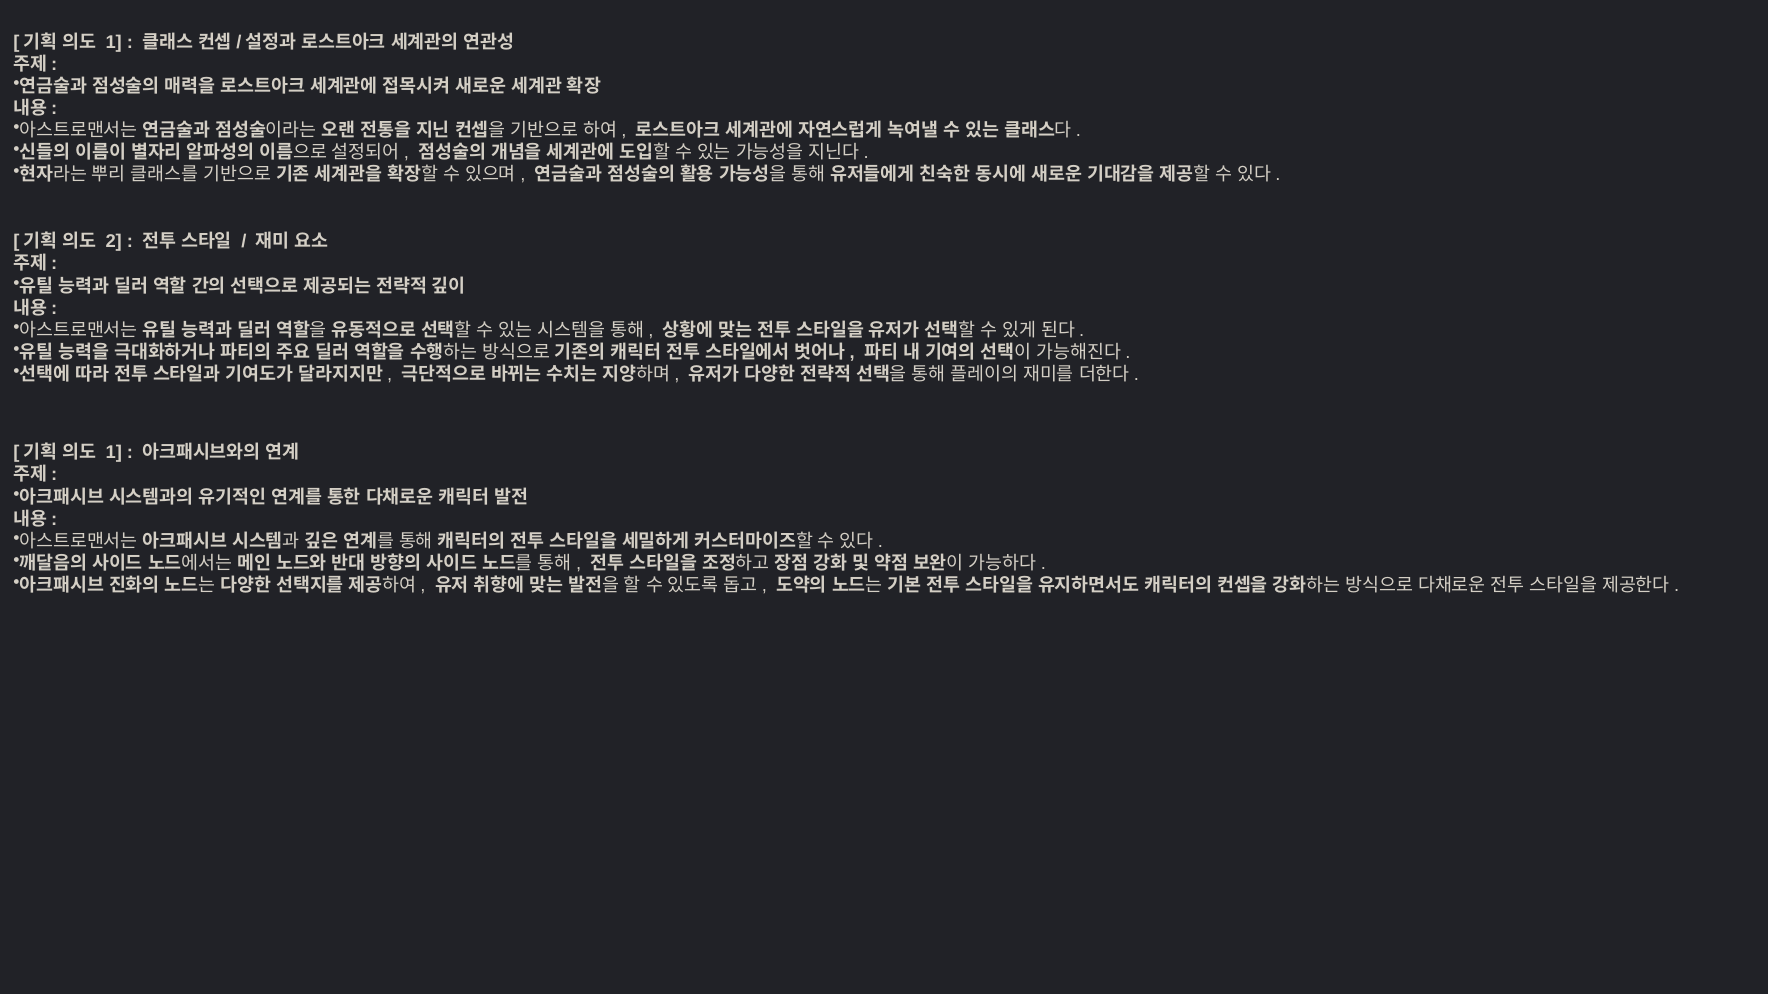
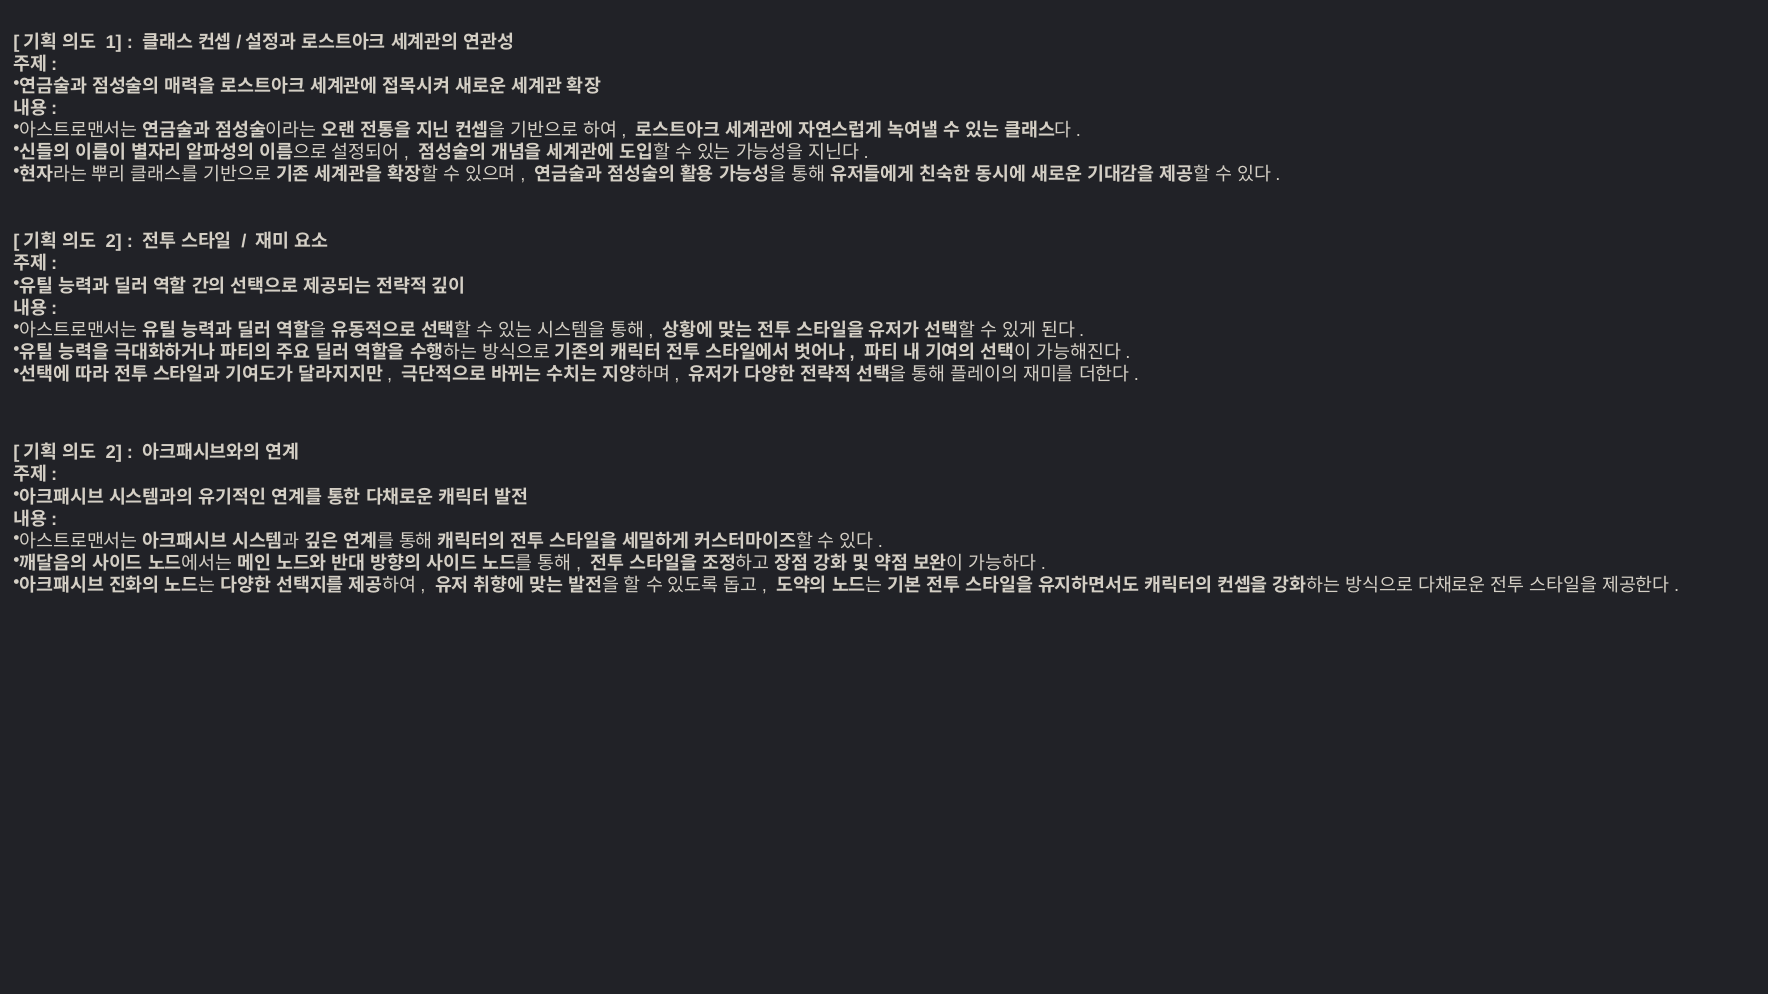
1 at (114, 453): 1 -> 2
